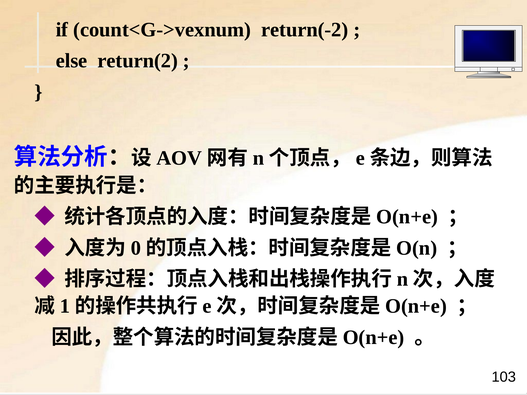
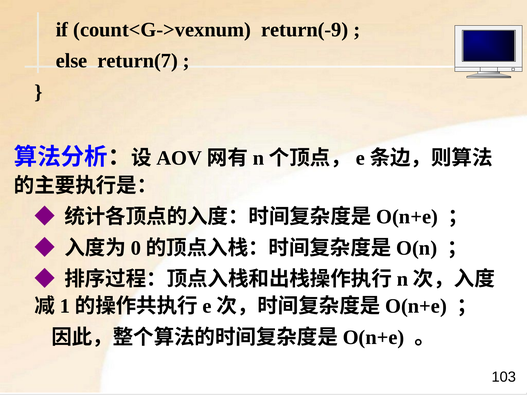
return(-2: return(-2 -> return(-9
return(2: return(2 -> return(7
